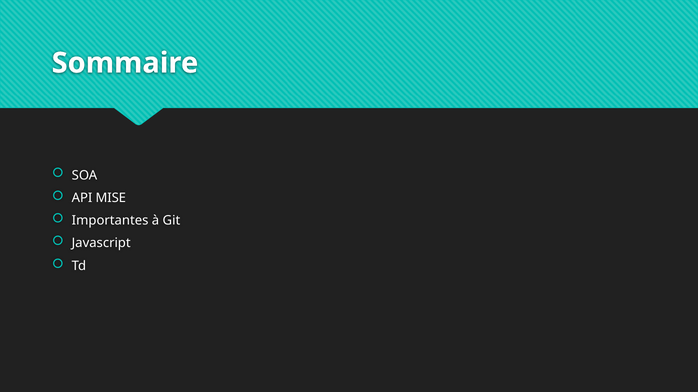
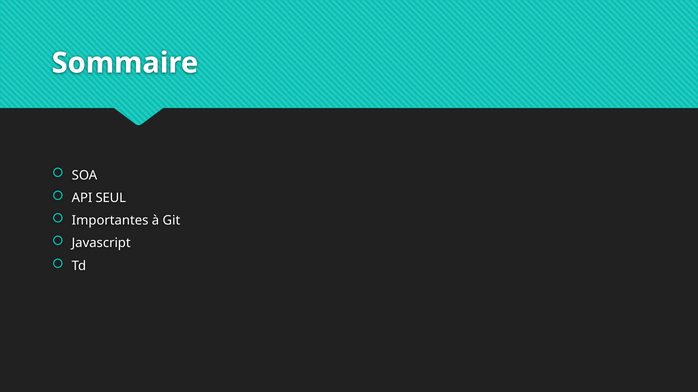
MISE: MISE -> SEUL
